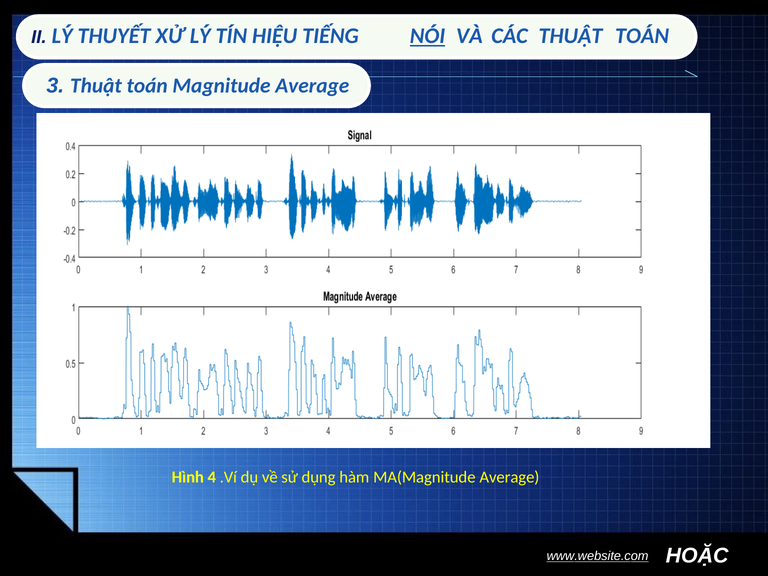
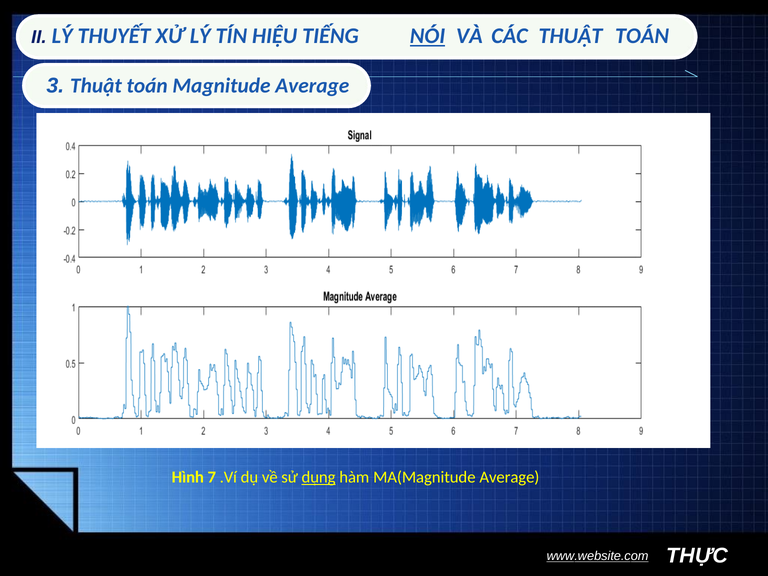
4: 4 -> 7
dụng underline: none -> present
HOẶC: HOẶC -> THỰC
